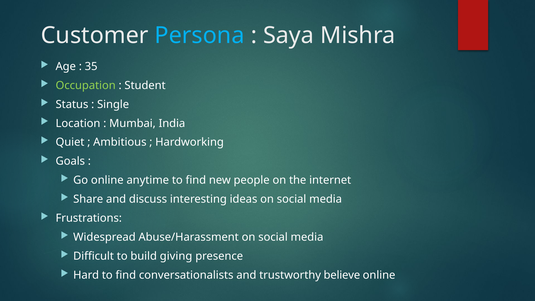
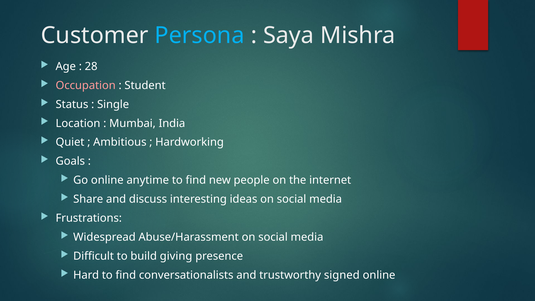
35: 35 -> 28
Occupation colour: light green -> pink
believe: believe -> signed
